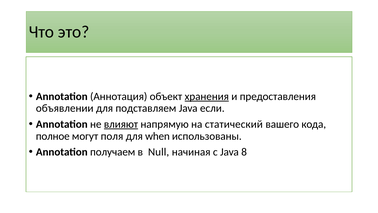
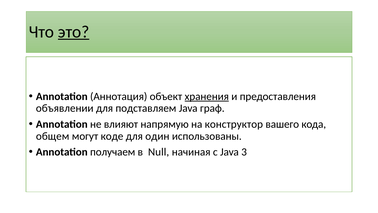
это underline: none -> present
если: если -> граф
влияют underline: present -> none
статический: статический -> конструктор
полное: полное -> общем
поля: поля -> коде
when: when -> один
8: 8 -> 3
